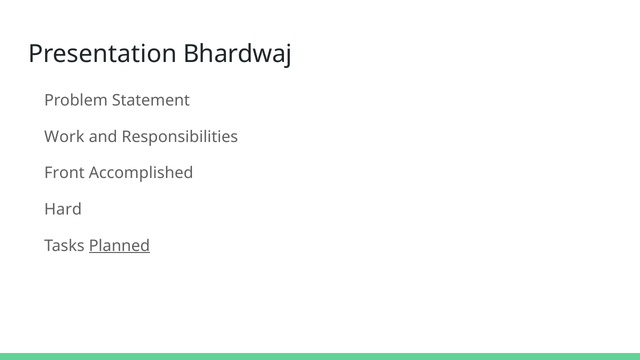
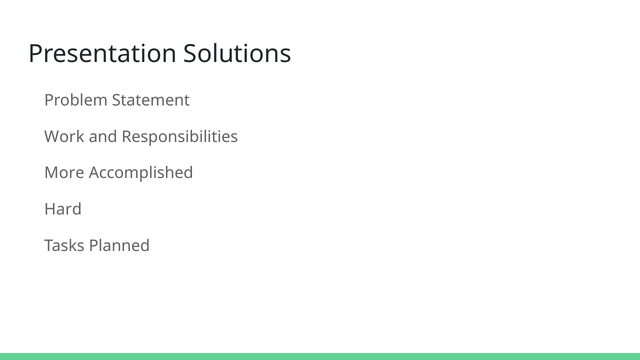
Bhardwaj: Bhardwaj -> Solutions
Front: Front -> More
Planned underline: present -> none
